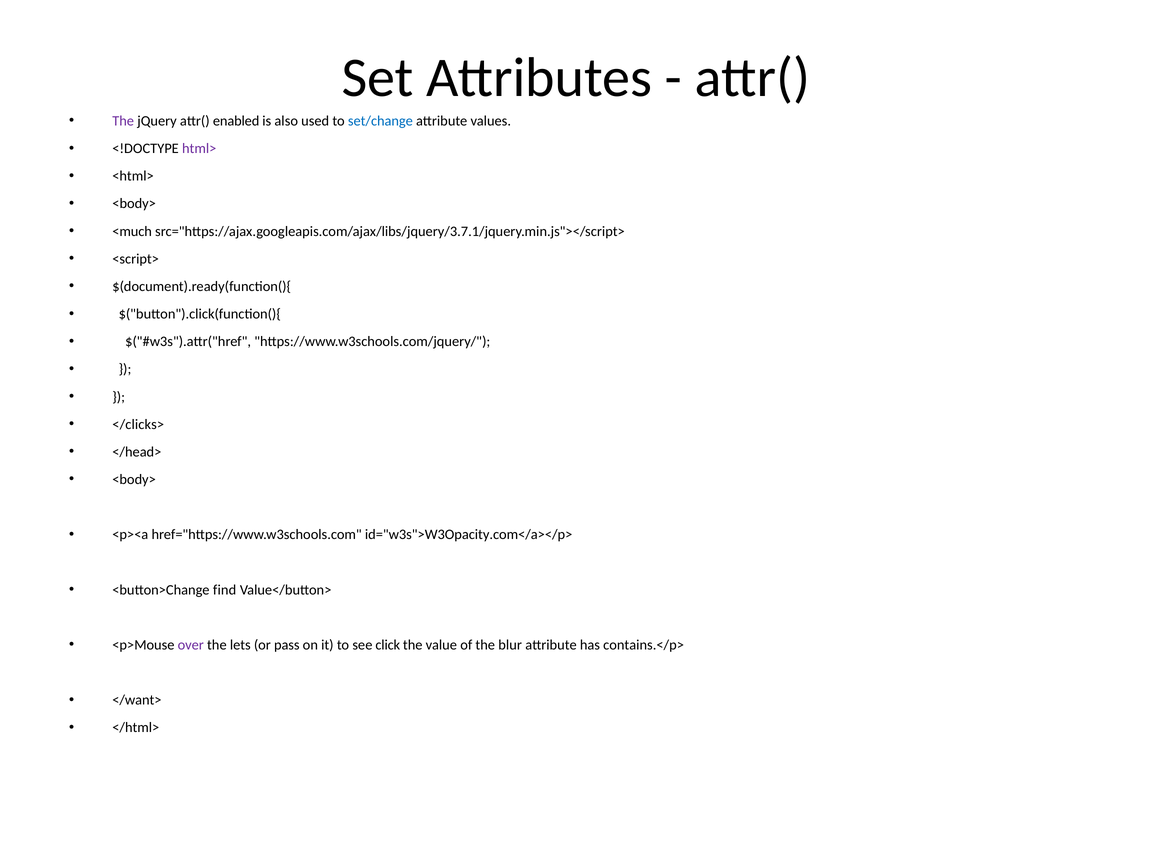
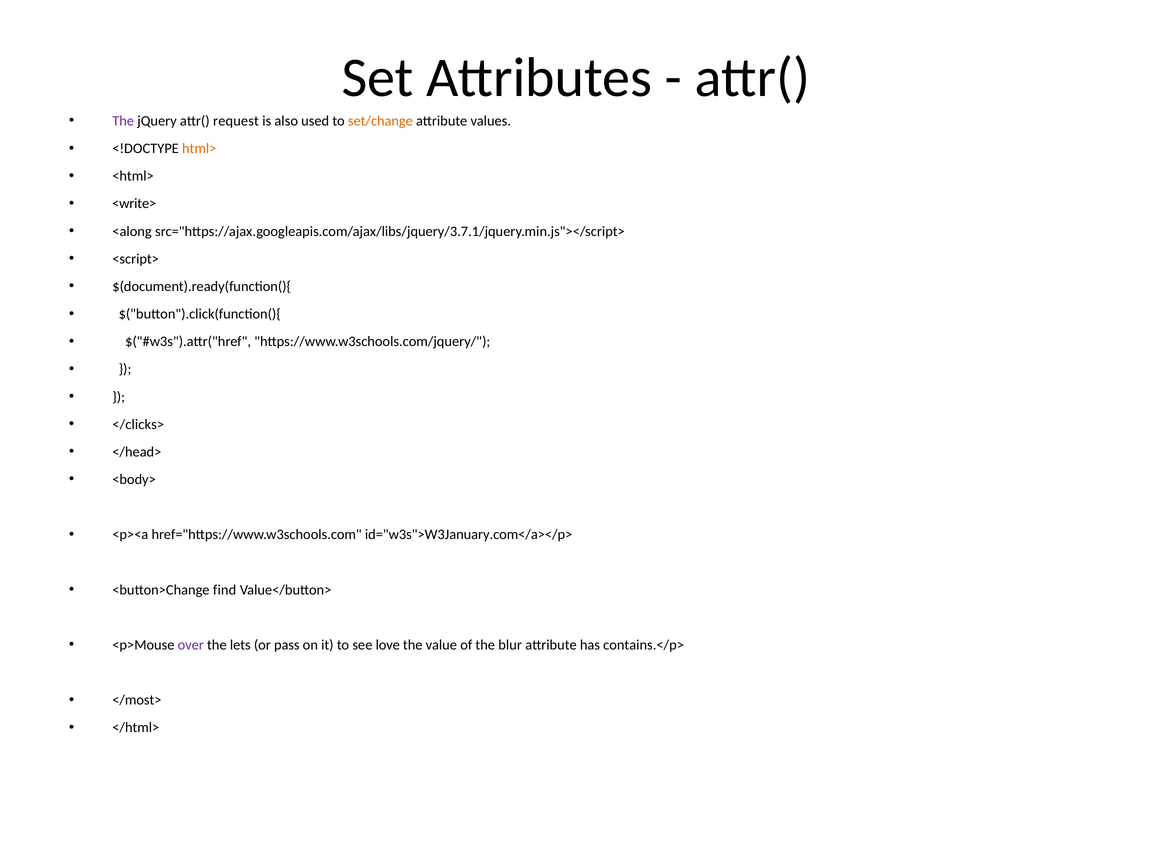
enabled: enabled -> request
set/change colour: blue -> orange
html> colour: purple -> orange
<body> at (134, 204): <body> -> <write>
<much: <much -> <along
id="w3s">W3Opacity.com</a></p>: id="w3s">W3Opacity.com</a></p> -> id="w3s">W3January.com</a></p>
click: click -> love
</want>: </want> -> </most>
